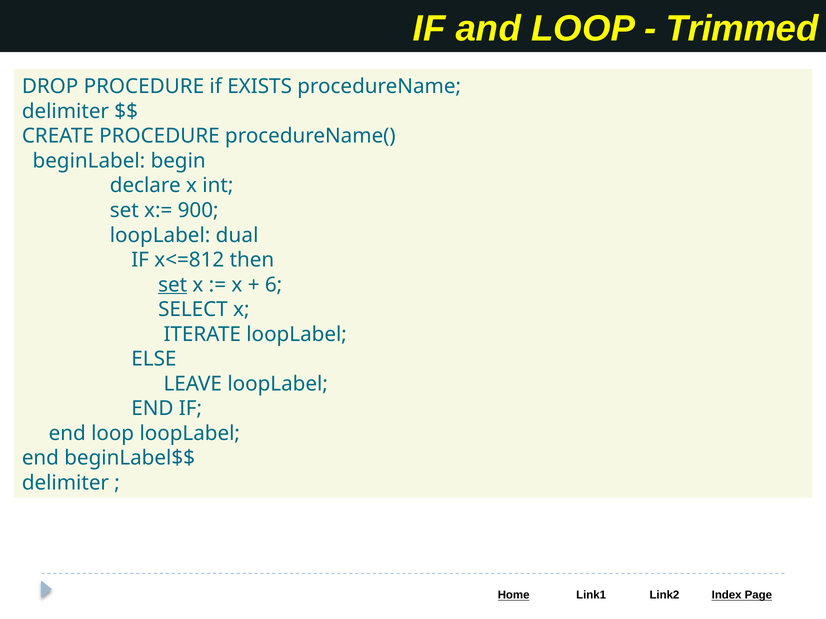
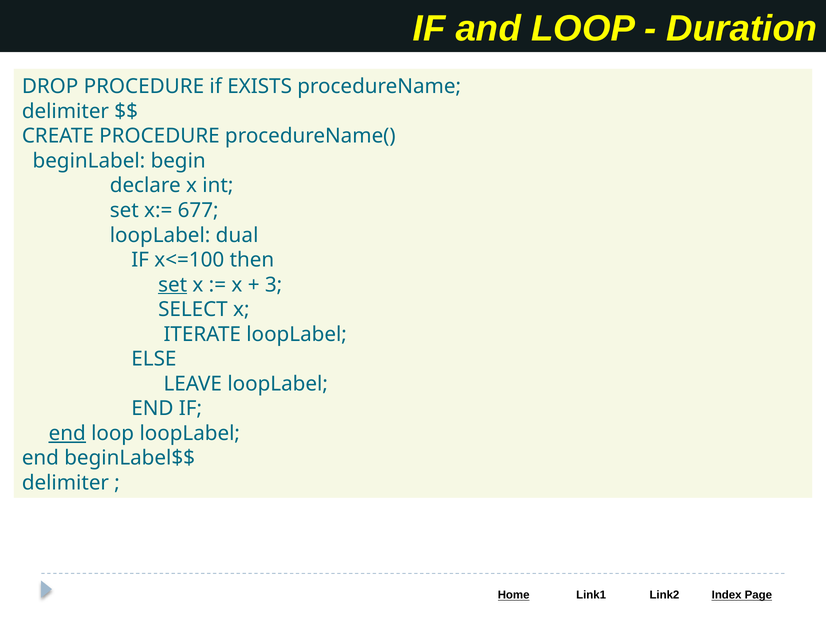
Trimmed: Trimmed -> Duration
900: 900 -> 677
x<=812: x<=812 -> x<=100
6: 6 -> 3
end at (67, 434) underline: none -> present
